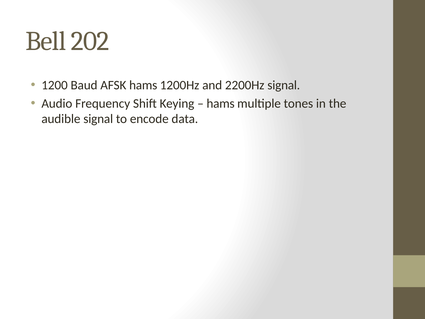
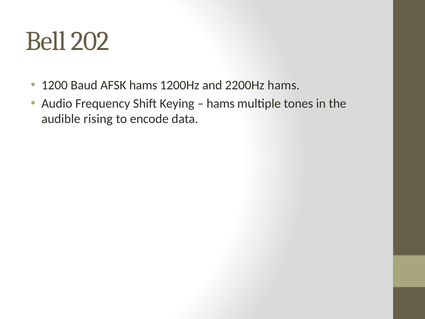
2200Hz signal: signal -> hams
audible signal: signal -> rising
